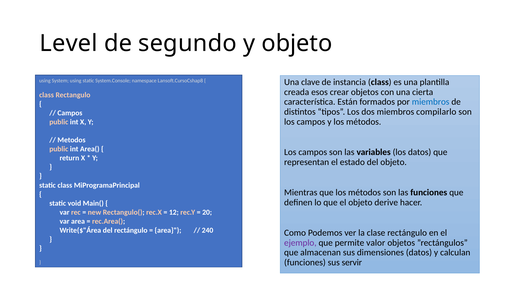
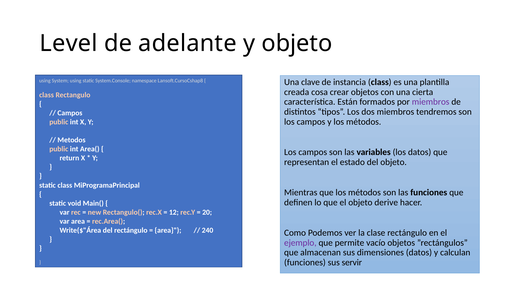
segundo: segundo -> adelante
esos: esos -> cosa
miembros at (431, 102) colour: blue -> purple
compilarlo: compilarlo -> tendremos
valor: valor -> vacío
